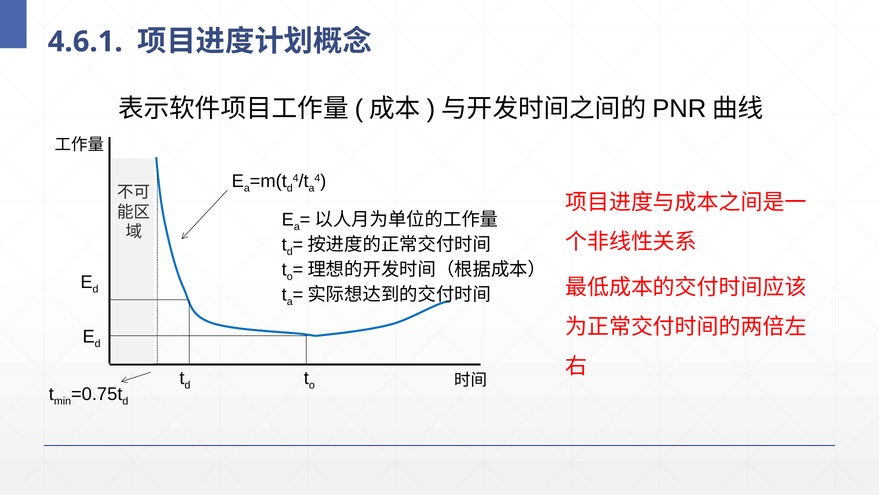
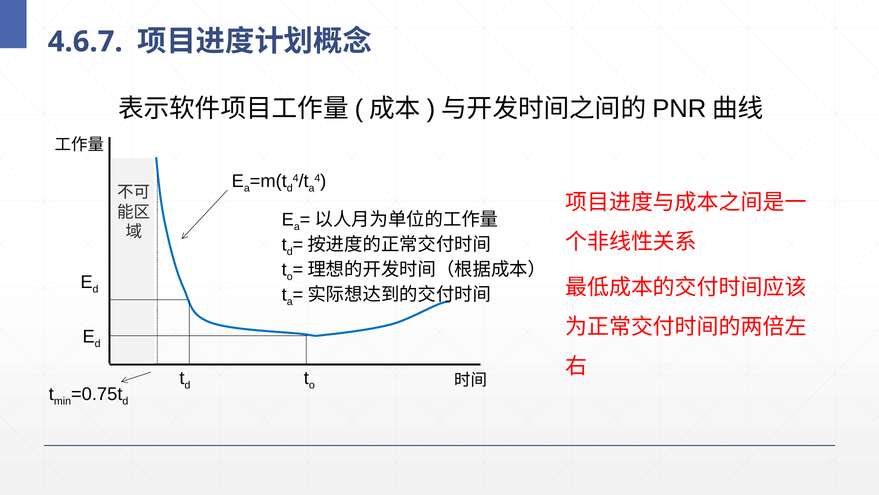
4.6.1: 4.6.1 -> 4.6.7
